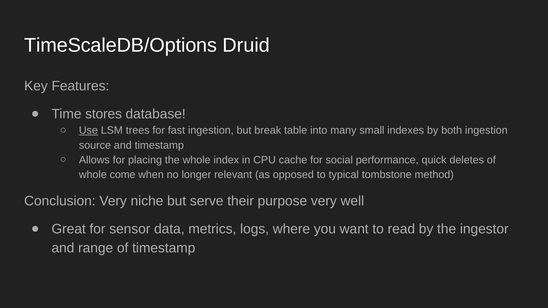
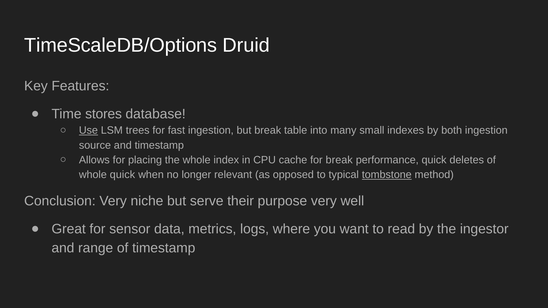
for social: social -> break
whole come: come -> quick
tombstone underline: none -> present
